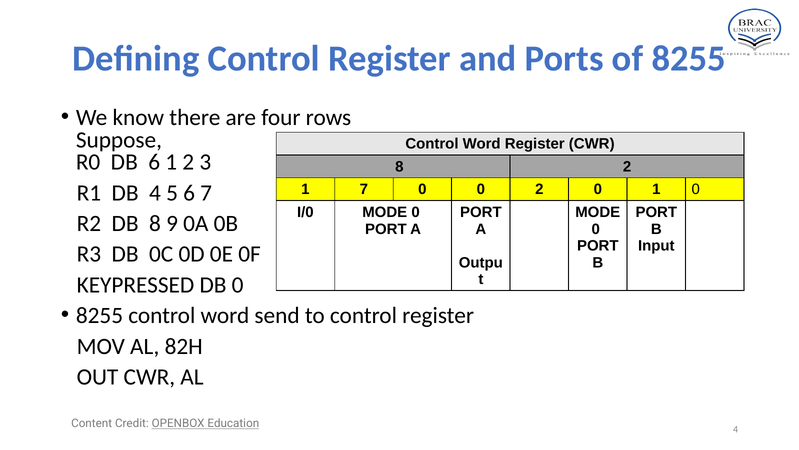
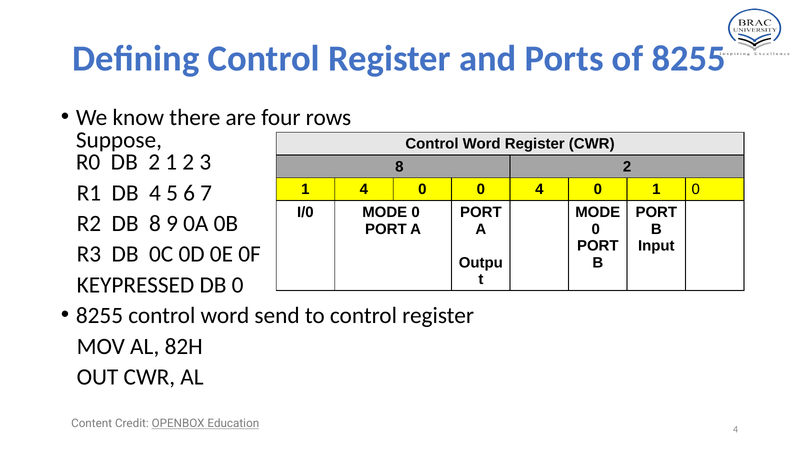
DB 6: 6 -> 2
1 7: 7 -> 4
0 2: 2 -> 4
